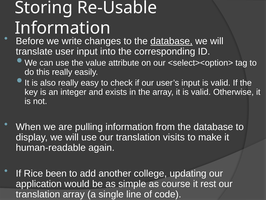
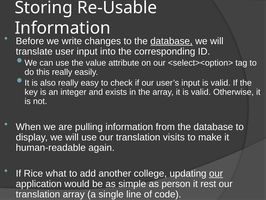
been: been -> what
our at (216, 173) underline: none -> present
course: course -> person
